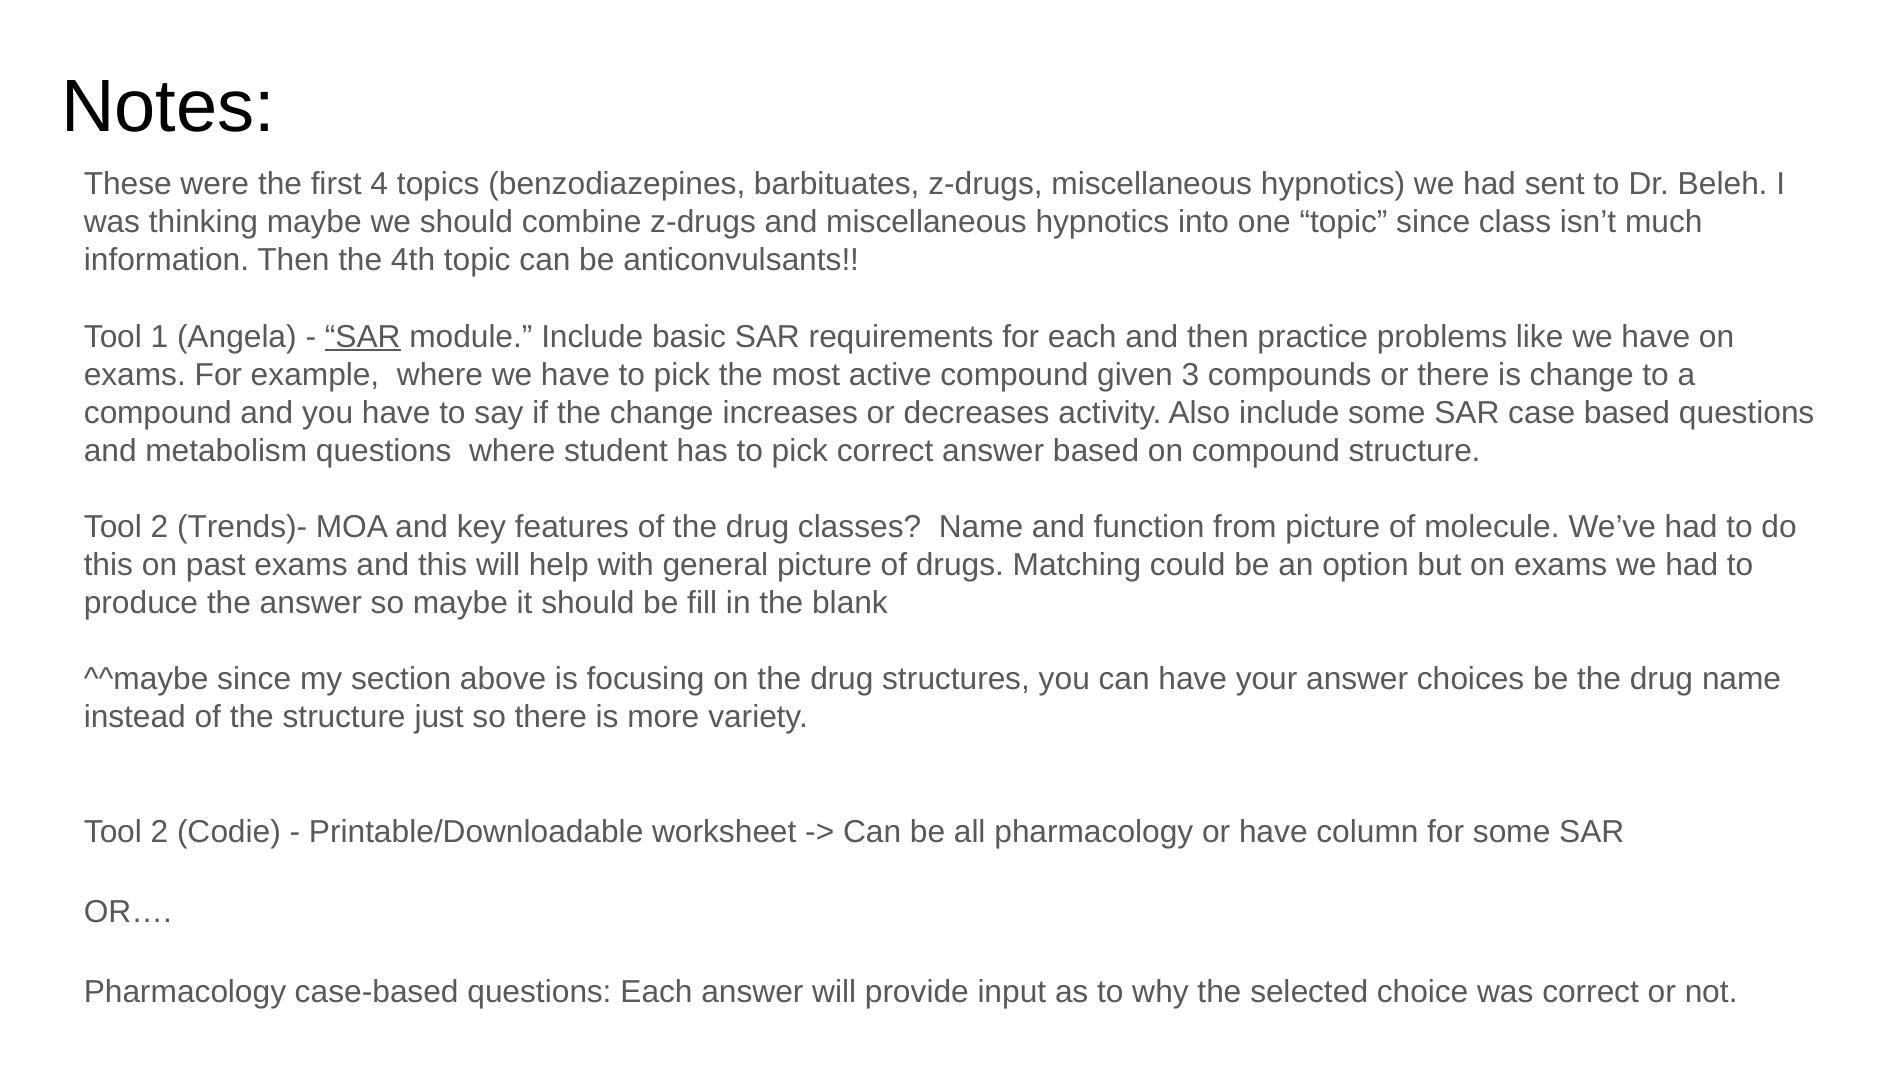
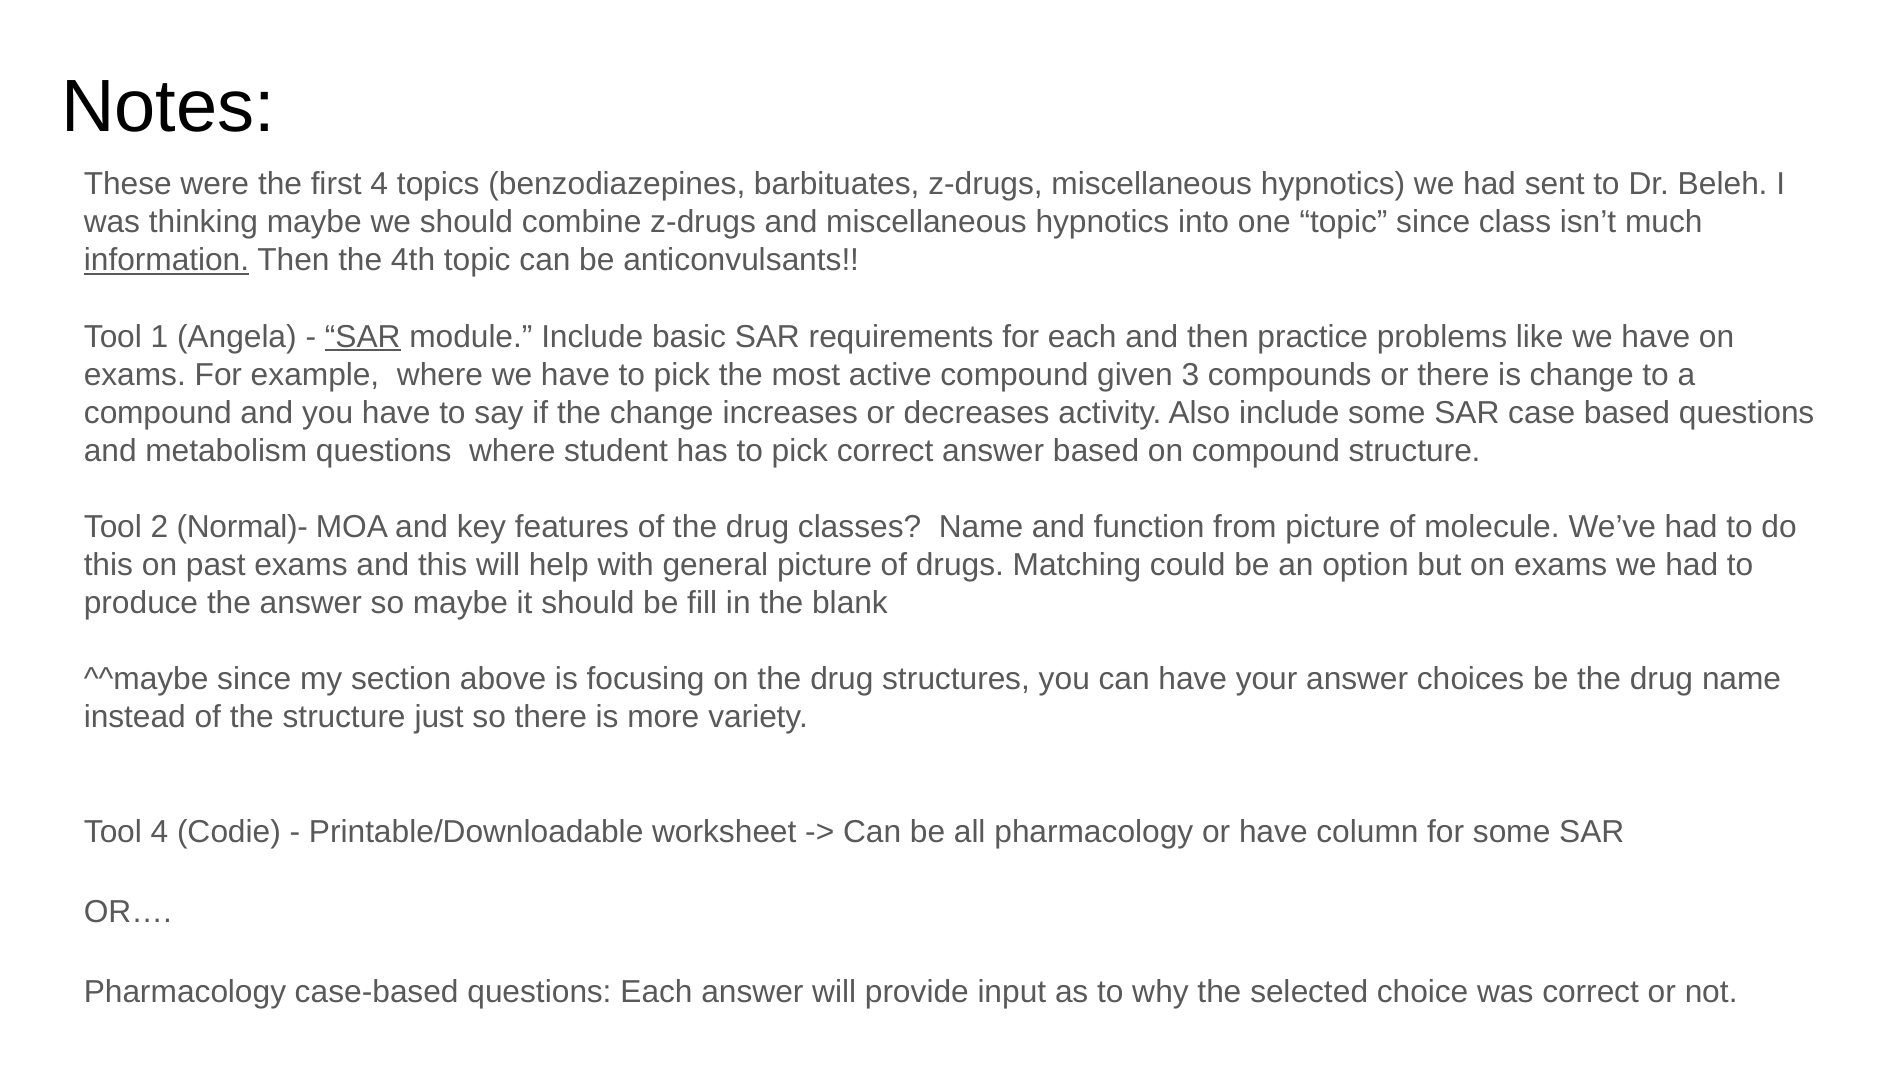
information underline: none -> present
Trends)-: Trends)- -> Normal)-
2 at (160, 831): 2 -> 4
